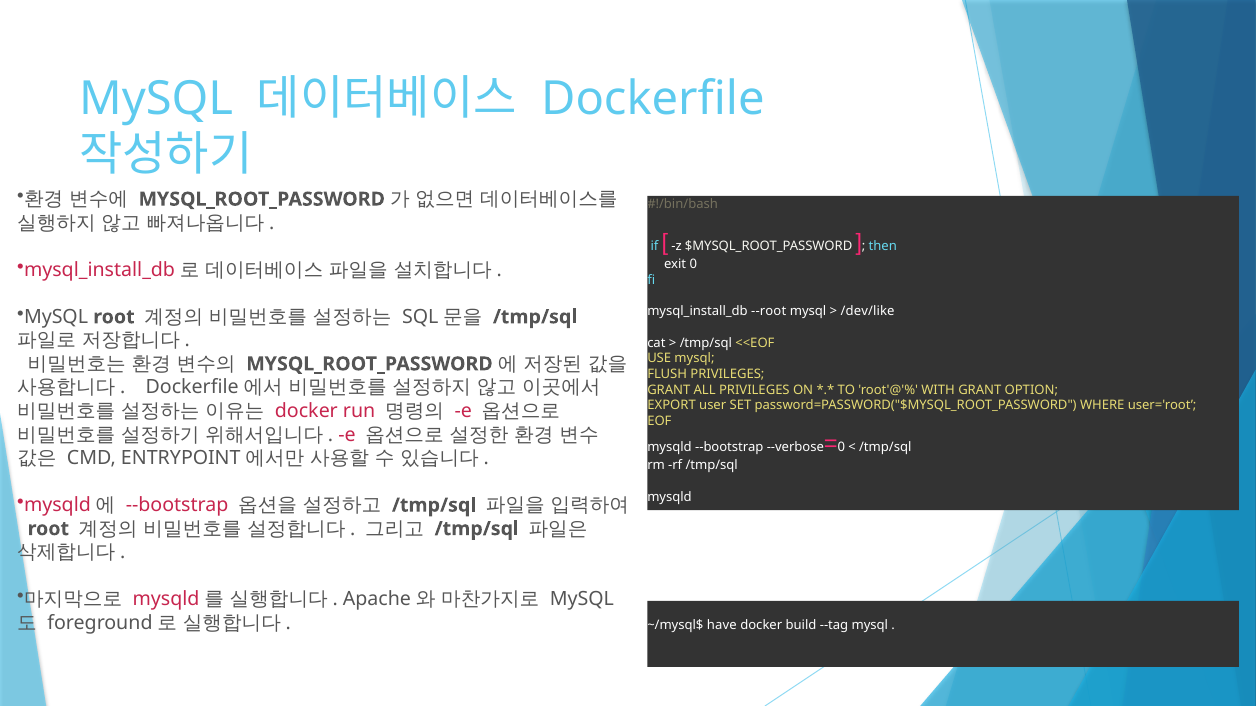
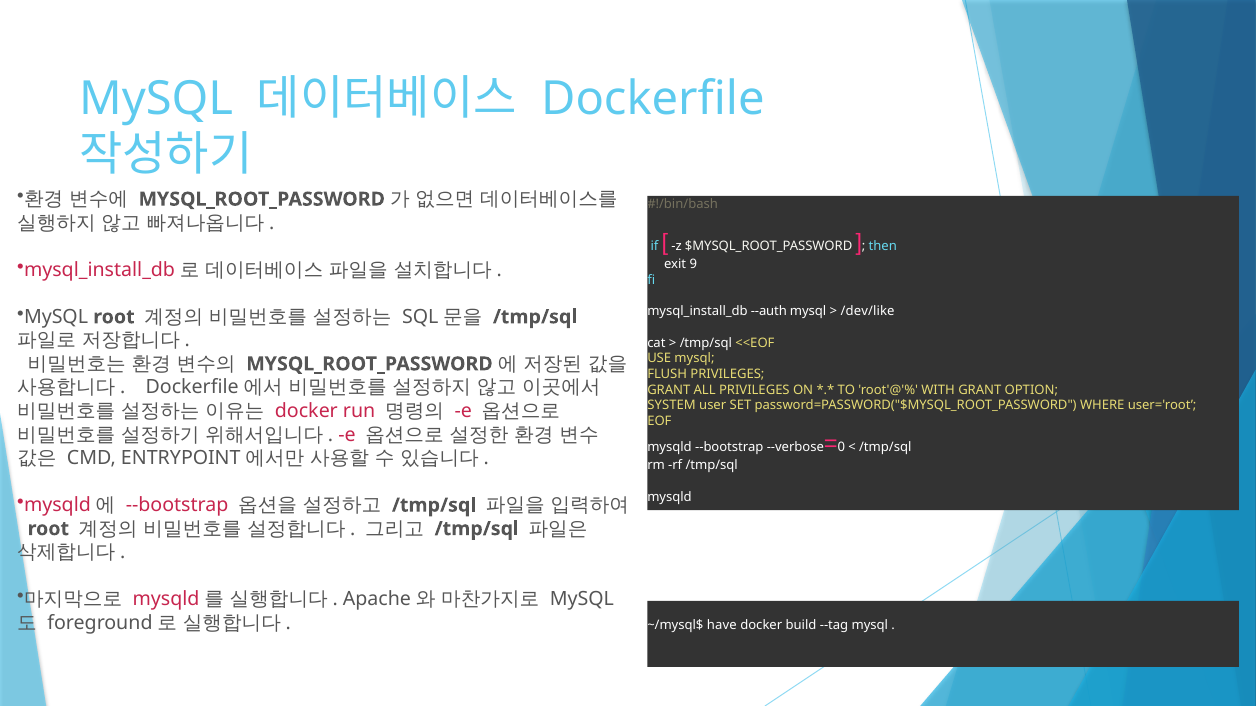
exit 0: 0 -> 9
--root: --root -> --auth
EXPORT: EXPORT -> SYSTEM
